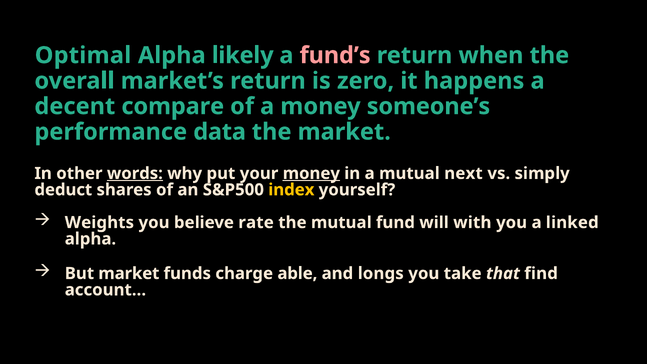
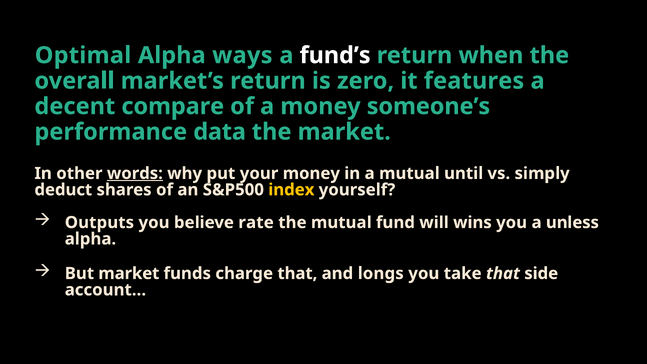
likely: likely -> ways
fund’s colour: pink -> white
happens: happens -> features
money at (311, 173) underline: present -> none
next: next -> until
Weights: Weights -> Outputs
with: with -> wins
linked: linked -> unless
charge able: able -> that
find: find -> side
